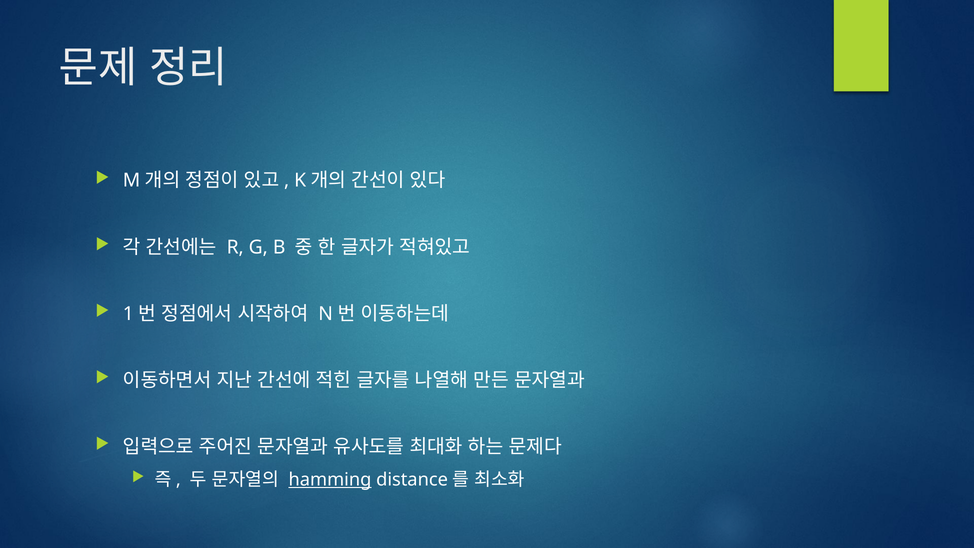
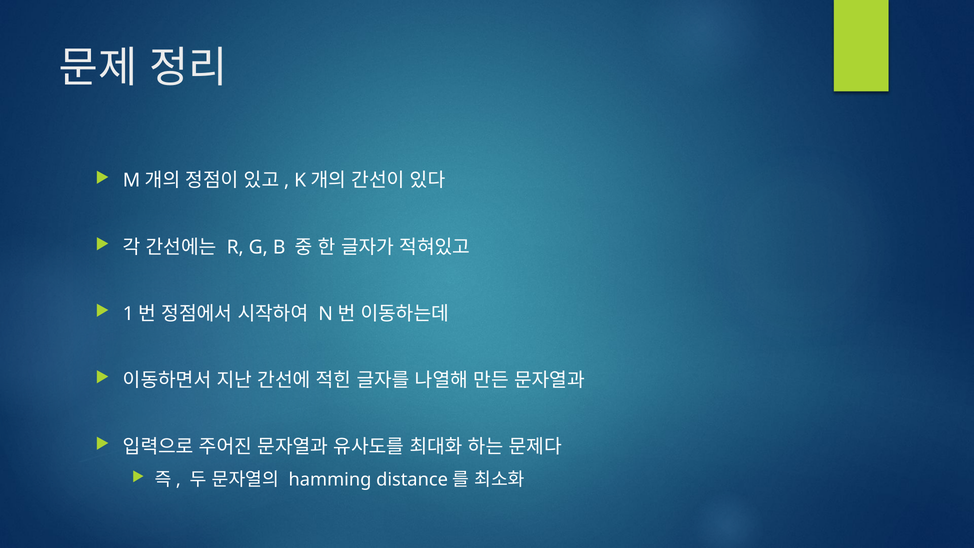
hamming underline: present -> none
